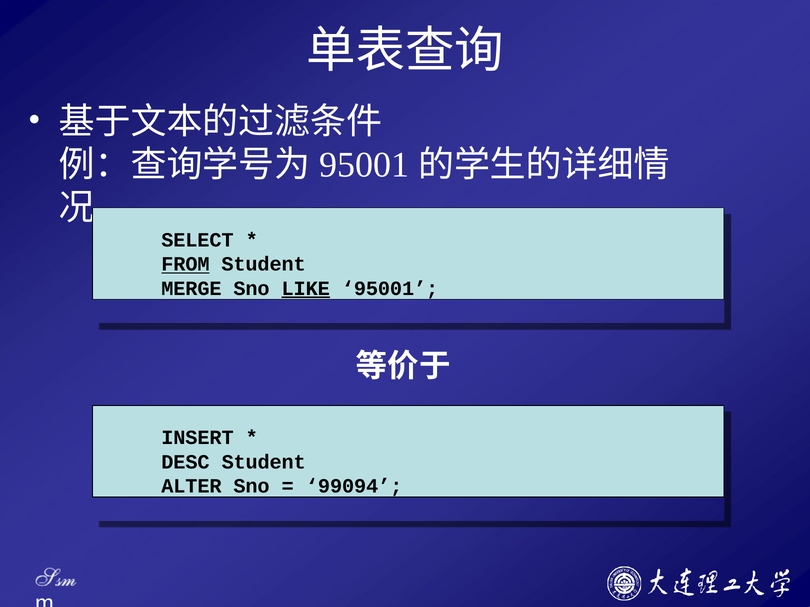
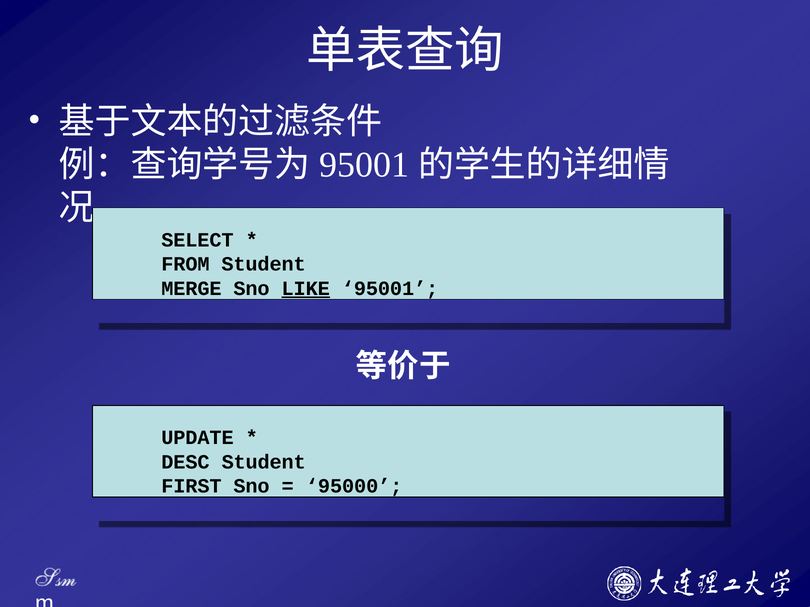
FROM underline: present -> none
INSERT: INSERT -> UPDATE
ALTER: ALTER -> FIRST
99094: 99094 -> 95000
